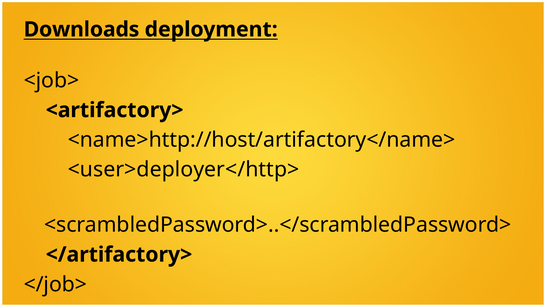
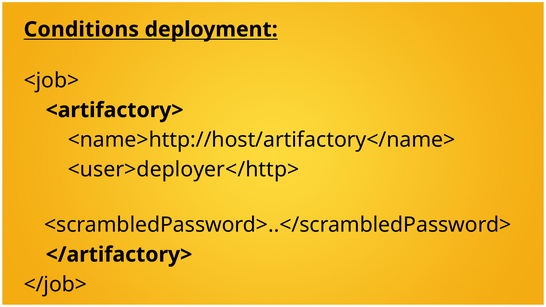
Downloads: Downloads -> Conditions
